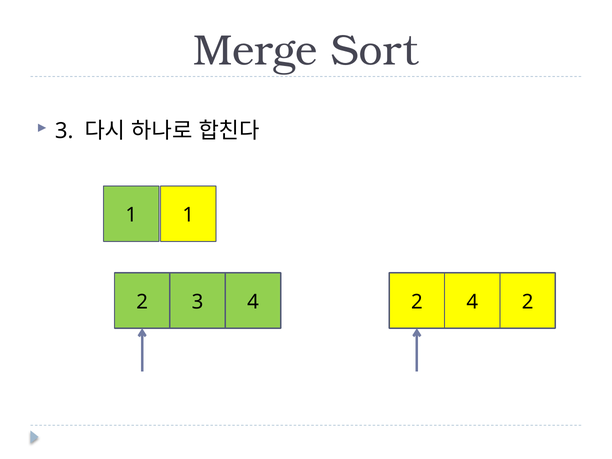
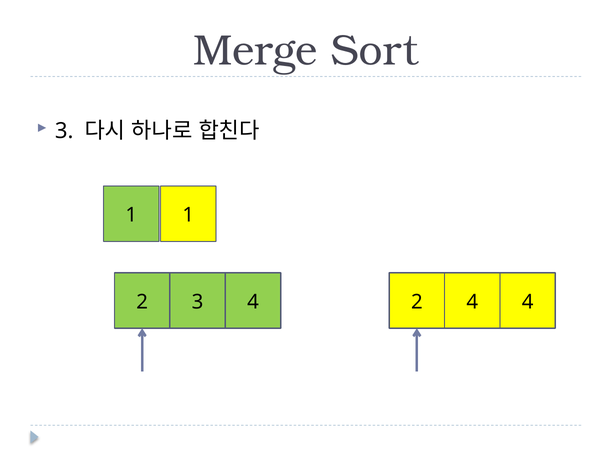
4 2: 2 -> 4
